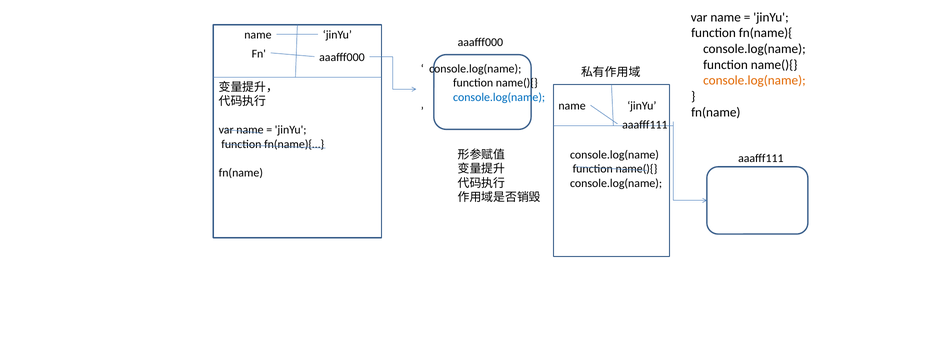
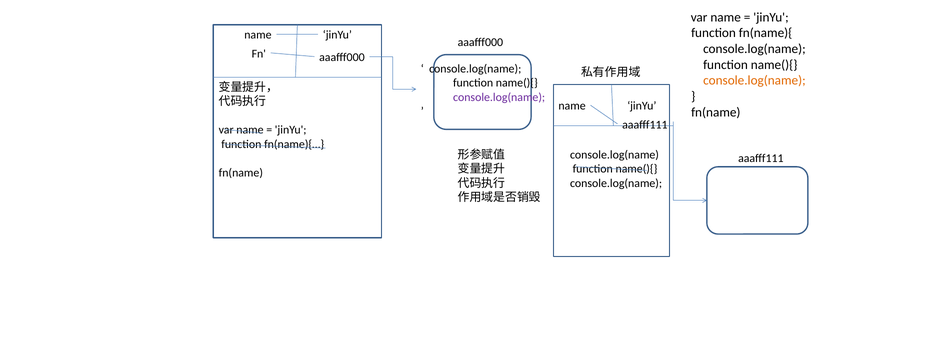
console.log(name at (499, 97) colour: blue -> purple
